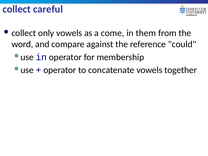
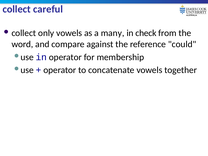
come: come -> many
them: them -> check
